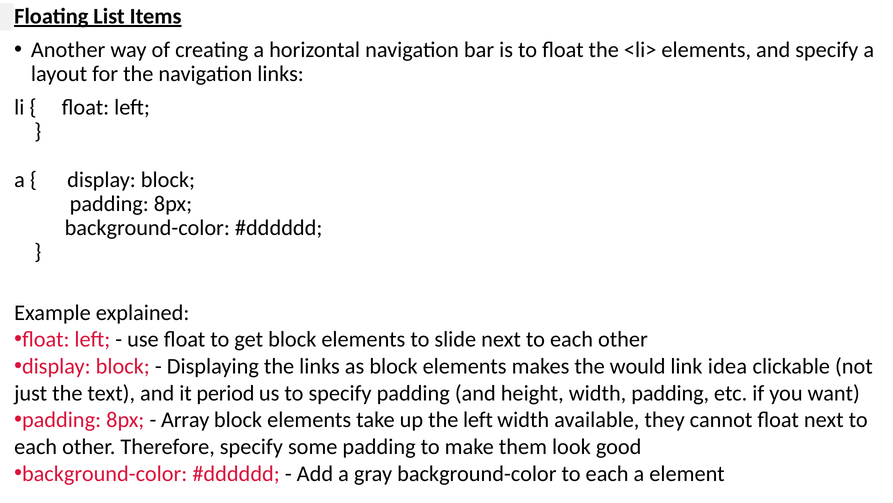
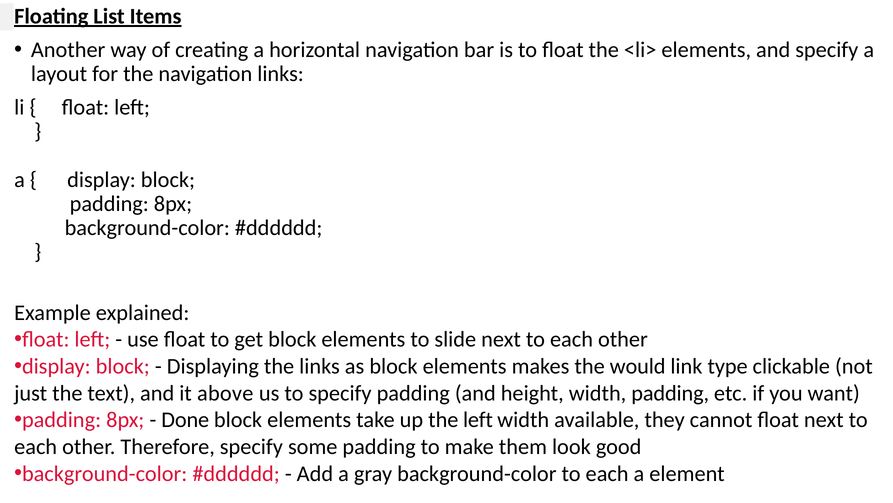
idea: idea -> type
period: period -> above
Array: Array -> Done
